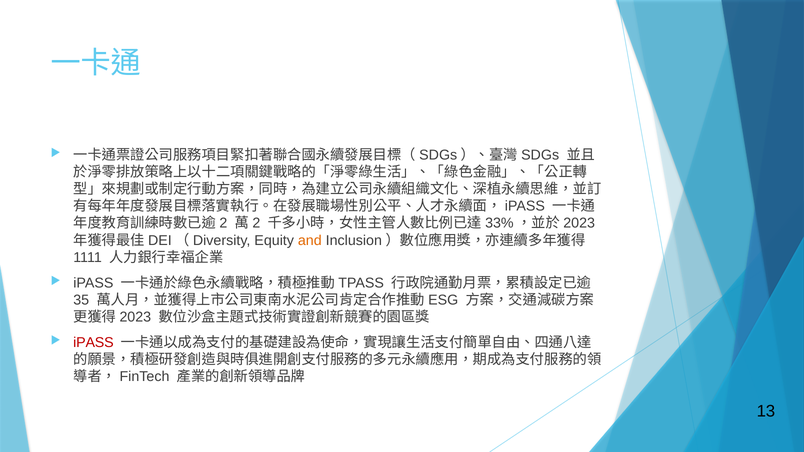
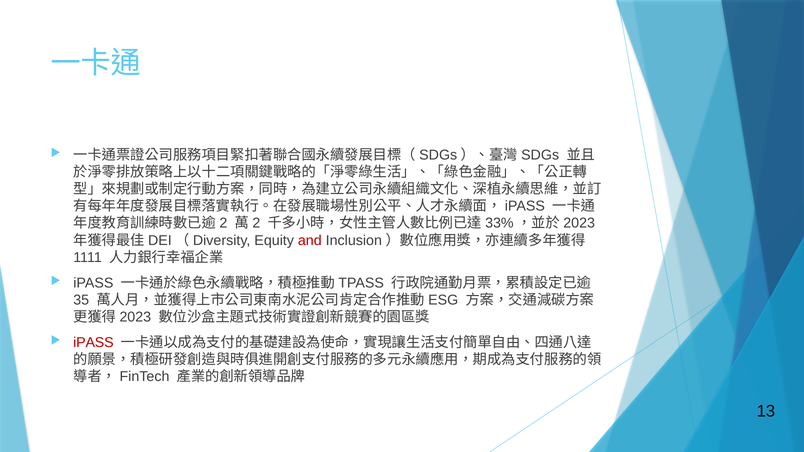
and colour: orange -> red
